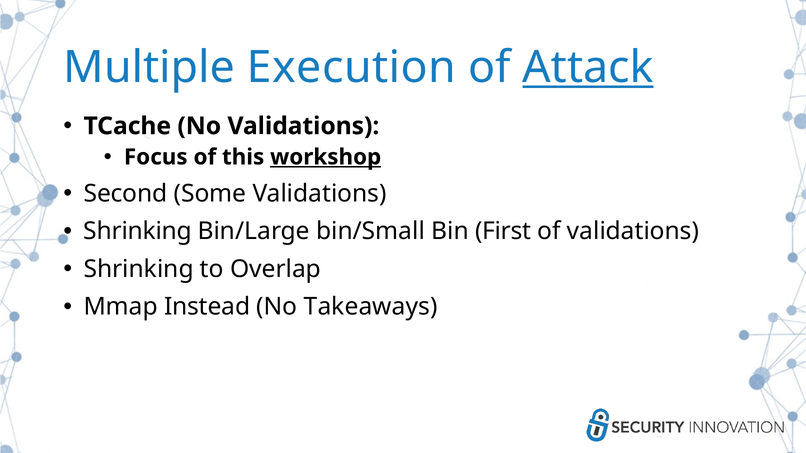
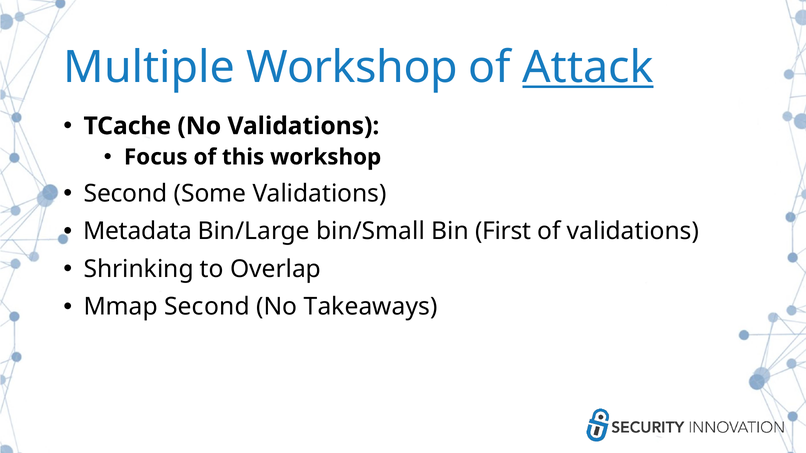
Multiple Execution: Execution -> Workshop
workshop at (326, 157) underline: present -> none
Shrinking at (138, 232): Shrinking -> Metadata
Mmap Instead: Instead -> Second
